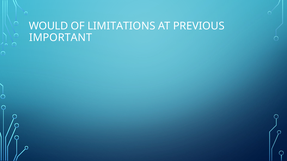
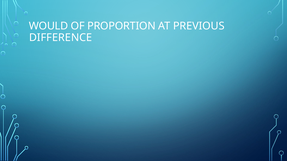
LIMITATIONS: LIMITATIONS -> PROPORTION
IMPORTANT: IMPORTANT -> DIFFERENCE
